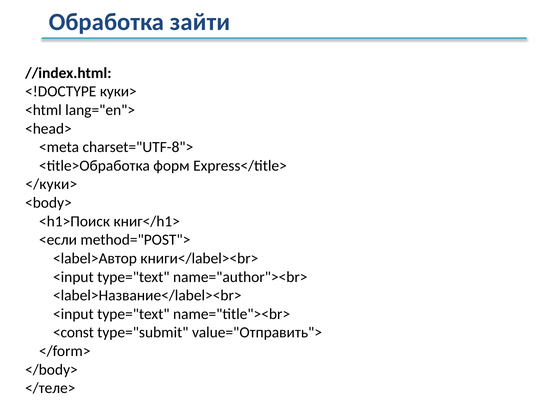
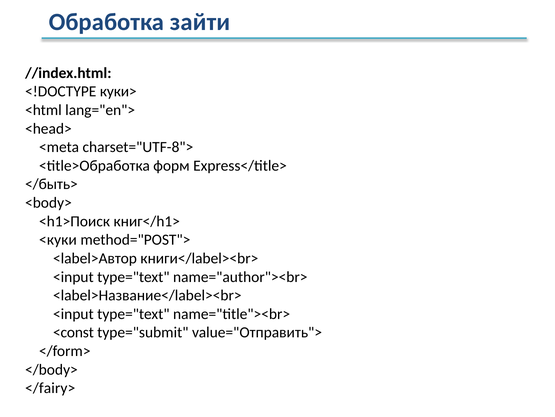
</куки>: </куки> -> </быть>
<если: <если -> <куки
</теле>: </теле> -> </fairy>
